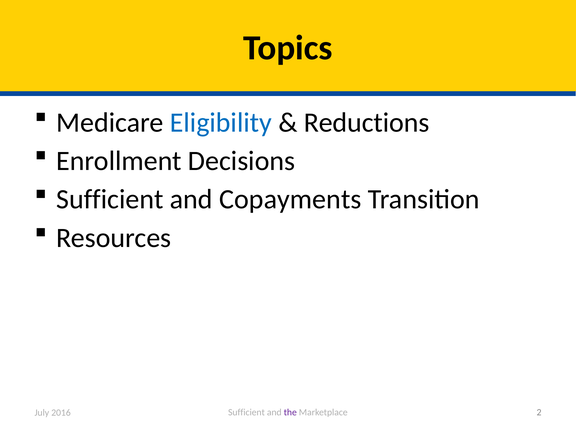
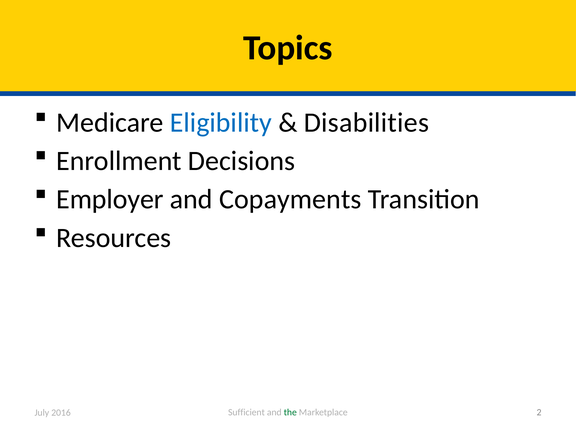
Reductions: Reductions -> Disabilities
Sufficient at (110, 199): Sufficient -> Employer
the colour: purple -> green
